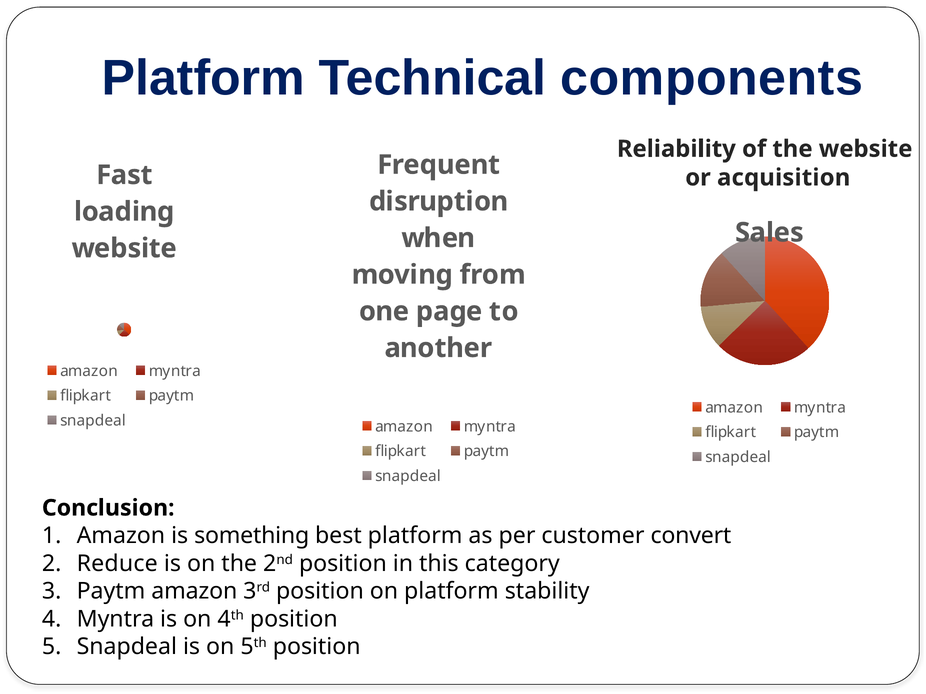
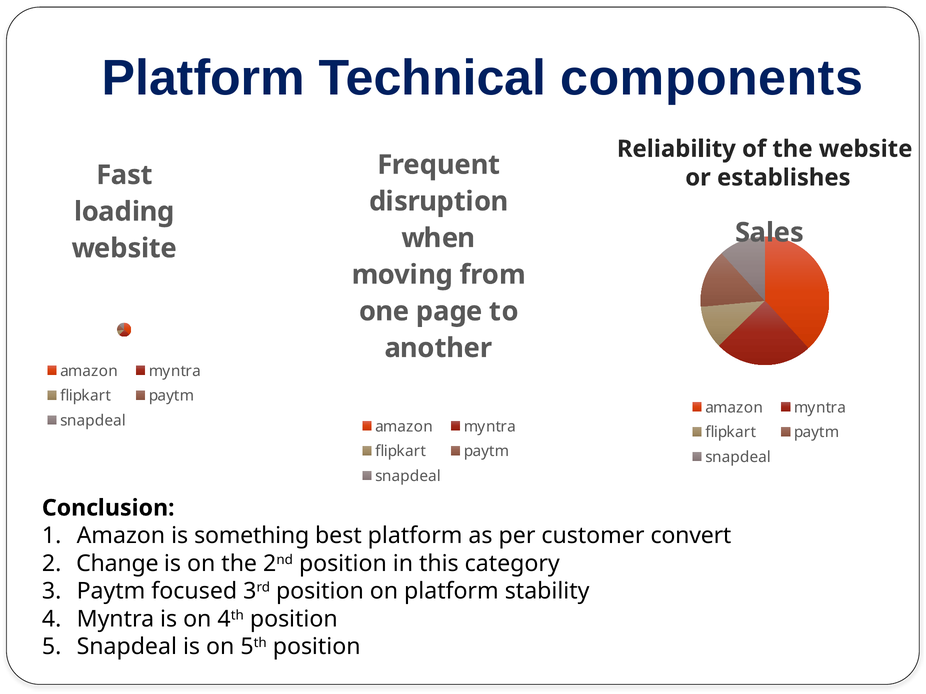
acquisition: acquisition -> establishes
Reduce: Reduce -> Change
Paytm amazon: amazon -> focused
